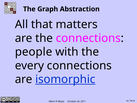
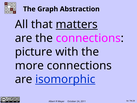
matters underline: none -> present
people: people -> picture
every: every -> more
